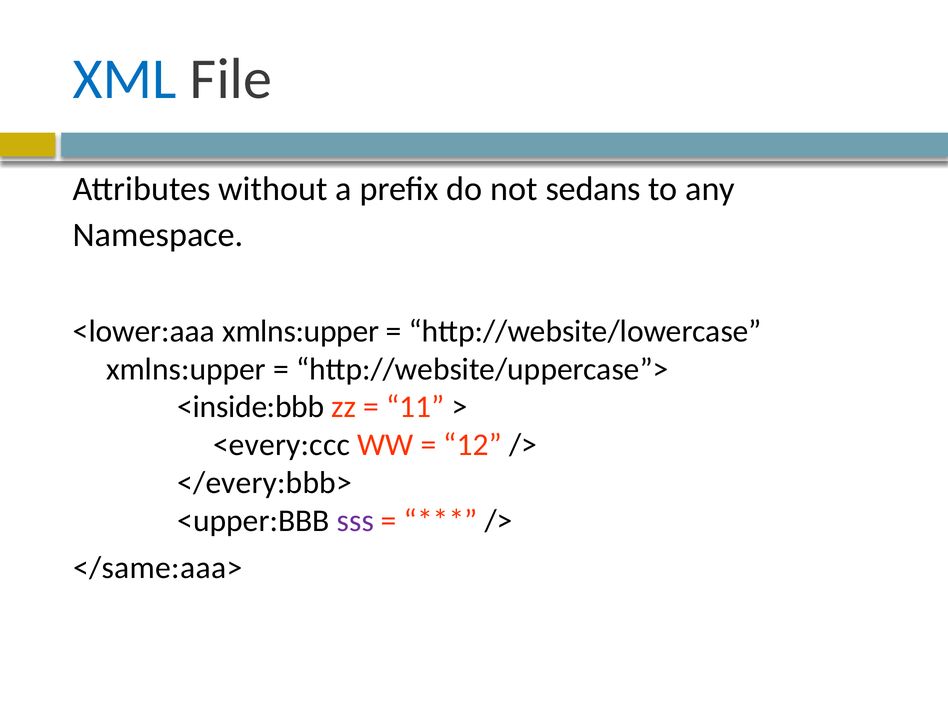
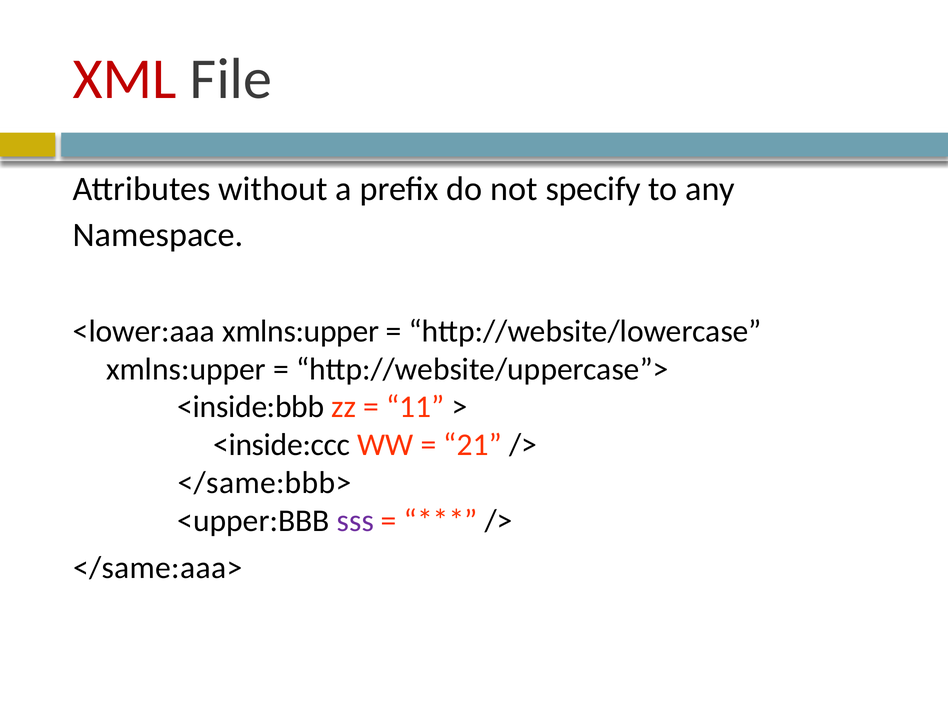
XML colour: blue -> red
sedans: sedans -> specify
<every:ccc: <every:ccc -> <inside:ccc
12: 12 -> 21
</every:bbb>: </every:bbb> -> </same:bbb>
